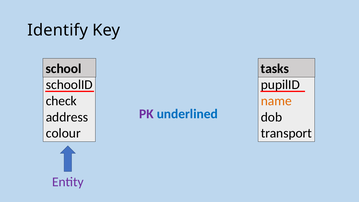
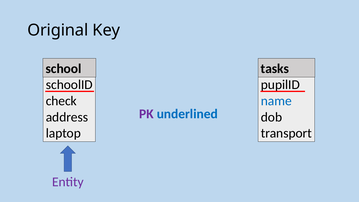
Identify: Identify -> Original
name colour: orange -> blue
colour: colour -> laptop
